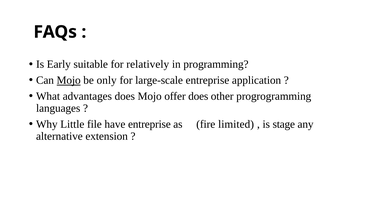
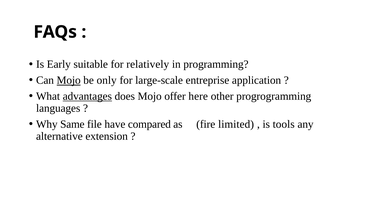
advantages underline: none -> present
offer does: does -> here
Little: Little -> Same
have entreprise: entreprise -> compared
stage: stage -> tools
